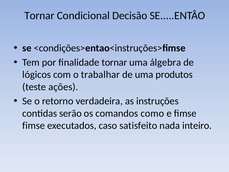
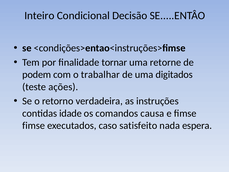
Tornar at (39, 15): Tornar -> Inteiro
álgebra: álgebra -> retorne
lógicos: lógicos -> podem
produtos: produtos -> digitados
serão: serão -> idade
como: como -> causa
inteiro: inteiro -> espera
